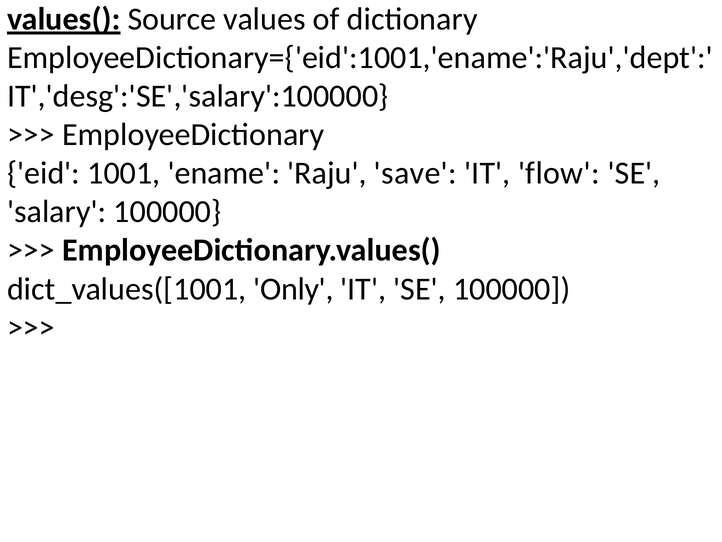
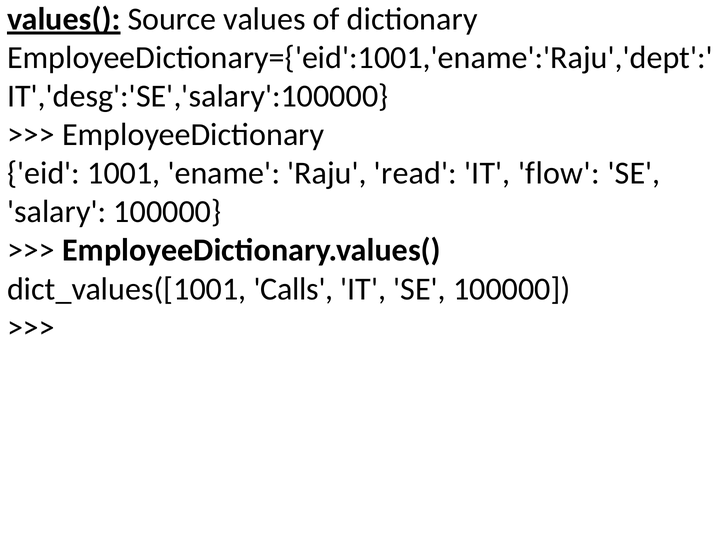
save: save -> read
Only: Only -> Calls
